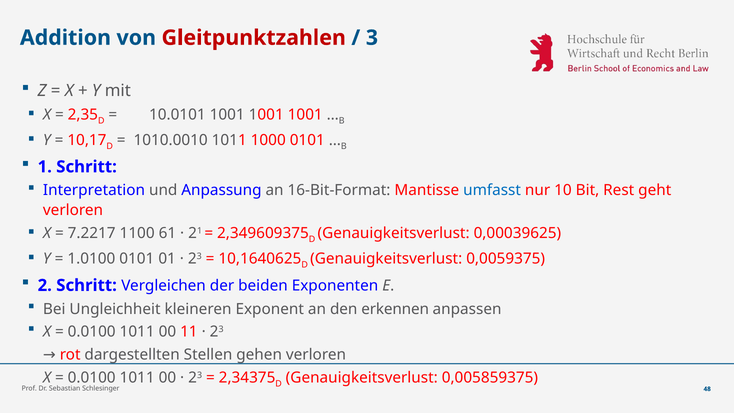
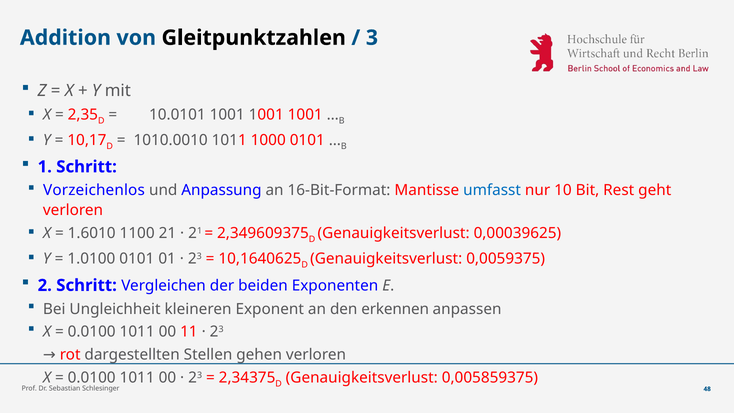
Gleitpunktzahlen colour: red -> black
Interpretation: Interpretation -> Vorzeichenlos
7.2217: 7.2217 -> 1.6010
1100 61: 61 -> 21
